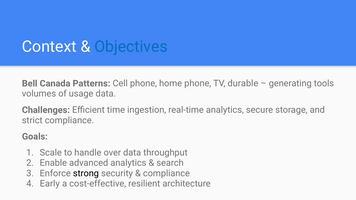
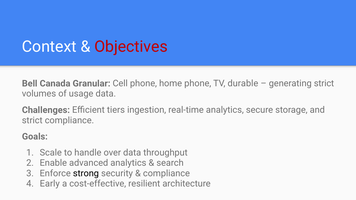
Objectives colour: blue -> red
Patterns: Patterns -> Granular
generating tools: tools -> strict
time: time -> tiers
